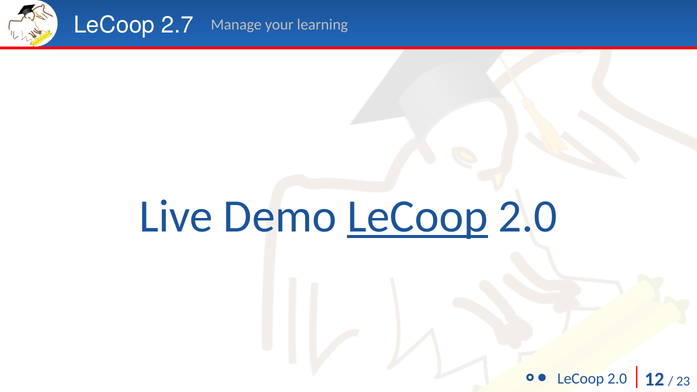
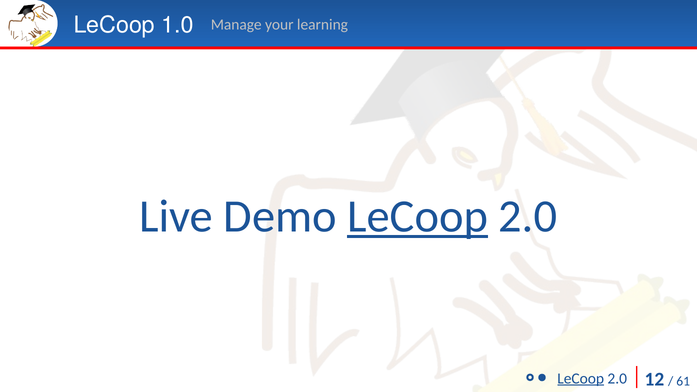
2.7: 2.7 -> 1.0
23: 23 -> 61
LeCoop at (581, 378) underline: none -> present
